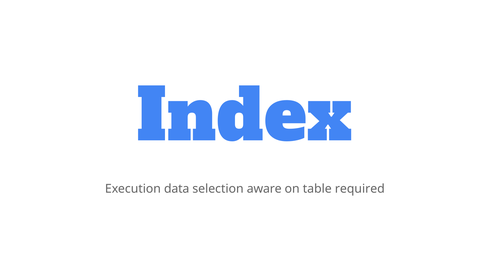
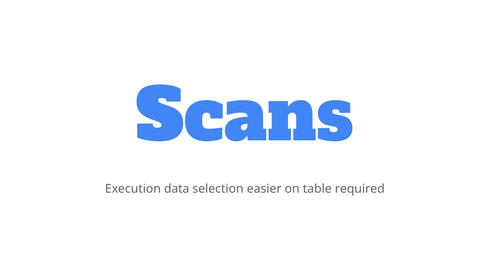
Index: Index -> Scans
aware: aware -> easier
